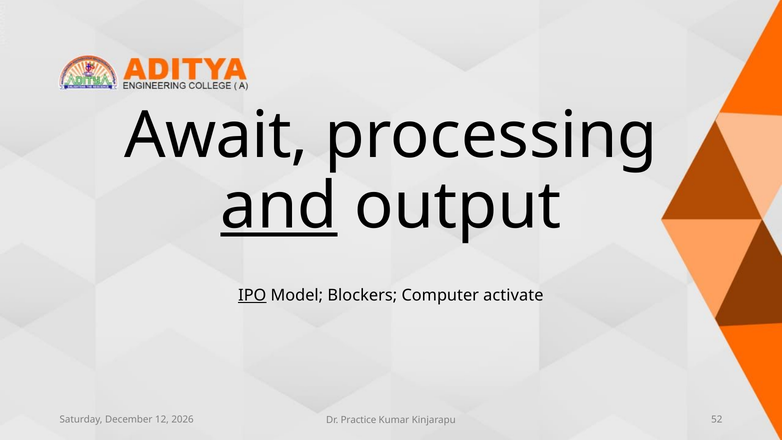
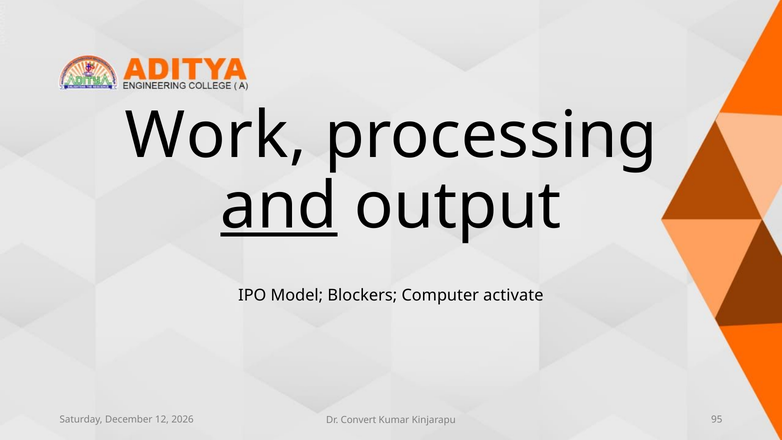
Await: Await -> Work
IPO underline: present -> none
Practice: Practice -> Convert
52: 52 -> 95
